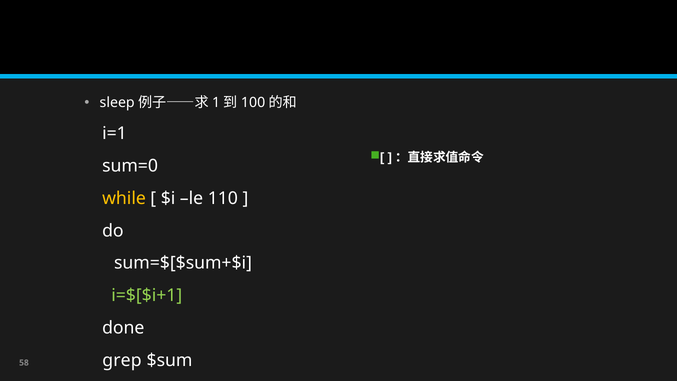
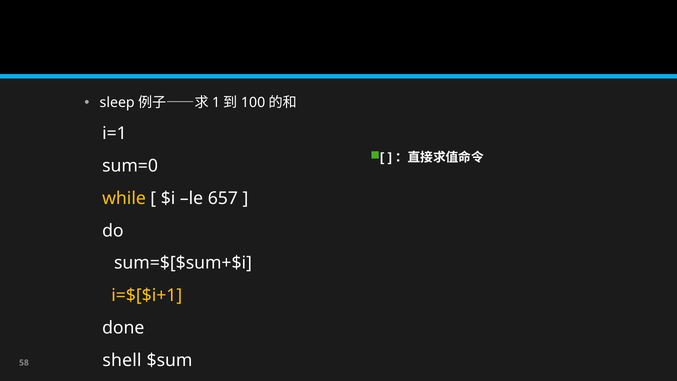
110: 110 -> 657
i=$[$i+1 colour: light green -> yellow
grep: grep -> shell
